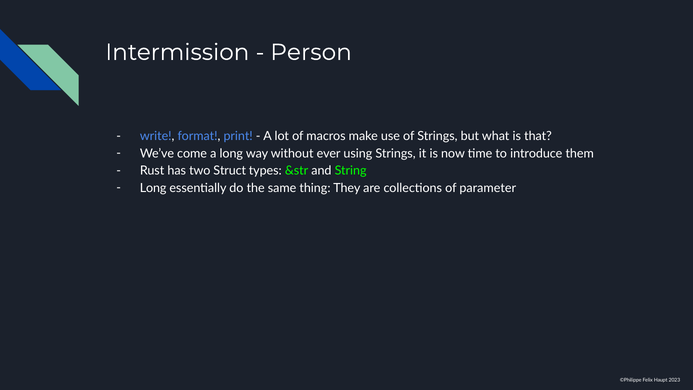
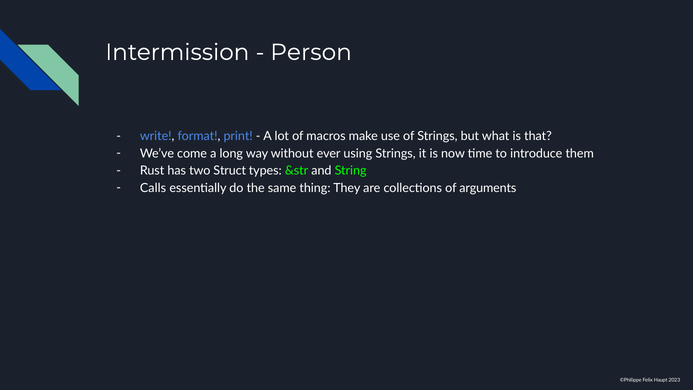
Long at (153, 188): Long -> Calls
parameter: parameter -> arguments
